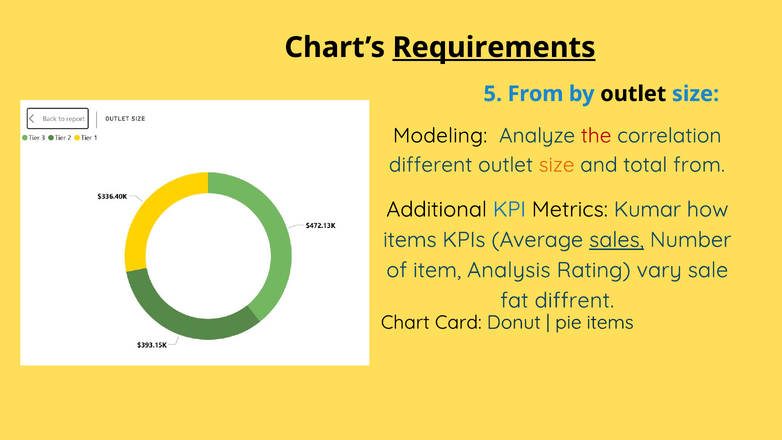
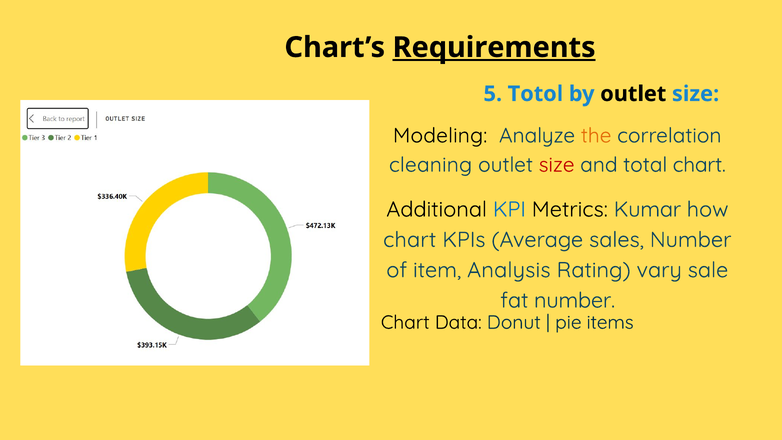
5 From: From -> Totol
the colour: red -> orange
different: different -> cleaning
size at (557, 165) colour: orange -> red
total from: from -> chart
items at (410, 240): items -> chart
sales underline: present -> none
fat diffrent: diffrent -> number
Card: Card -> Data
